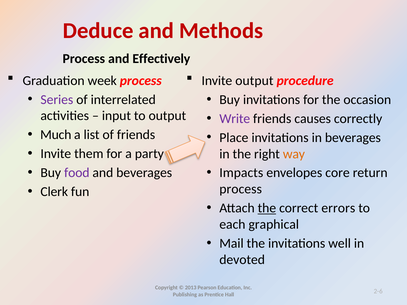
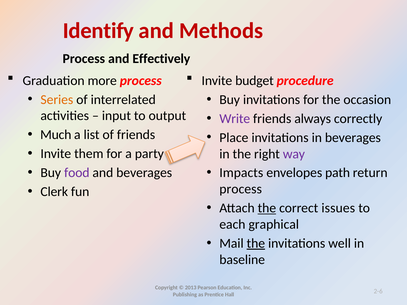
Deduce: Deduce -> Identify
week: week -> more
Invite output: output -> budget
Series colour: purple -> orange
causes: causes -> always
way colour: orange -> purple
core: core -> path
errors: errors -> issues
the at (256, 244) underline: none -> present
devoted: devoted -> baseline
